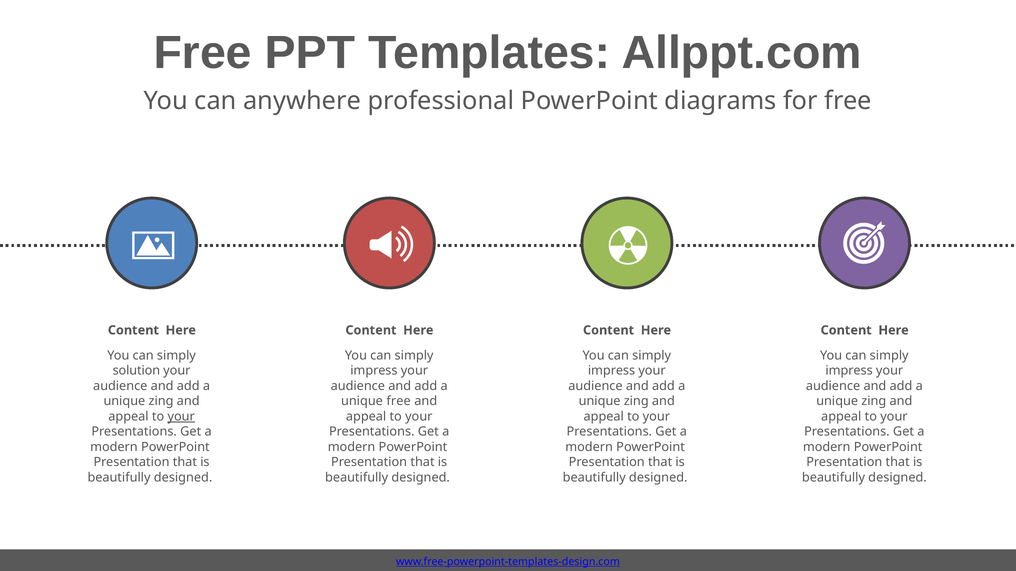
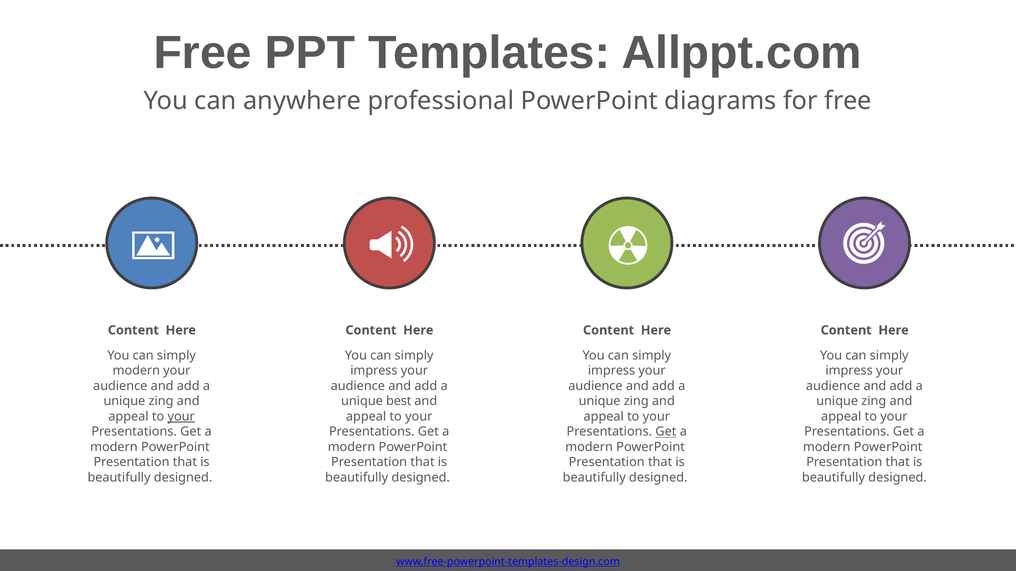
solution at (136, 371): solution -> modern
unique free: free -> best
Get at (666, 432) underline: none -> present
